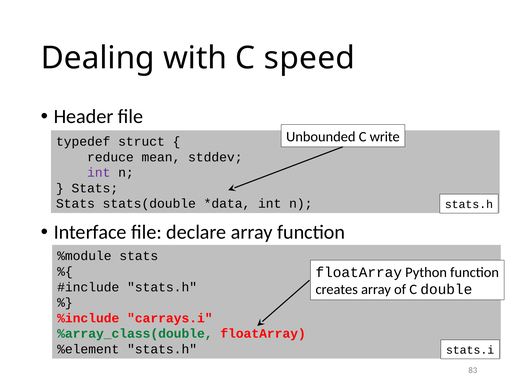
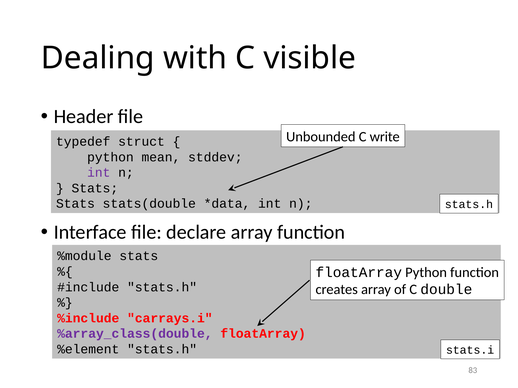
speed: speed -> visible
reduce at (110, 157): reduce -> python
%array_class(double colour: green -> purple
